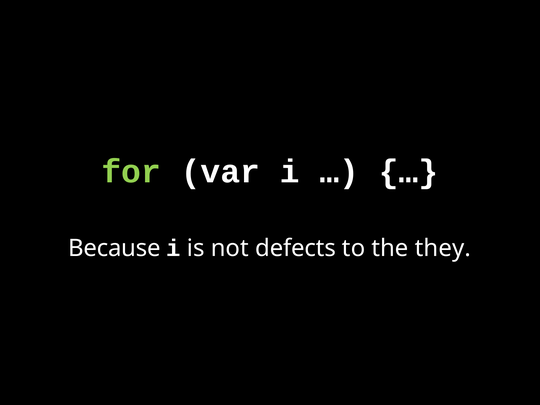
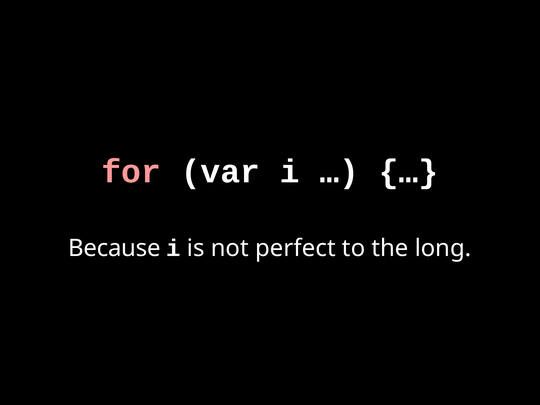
for colour: light green -> pink
defects: defects -> perfect
they: they -> long
